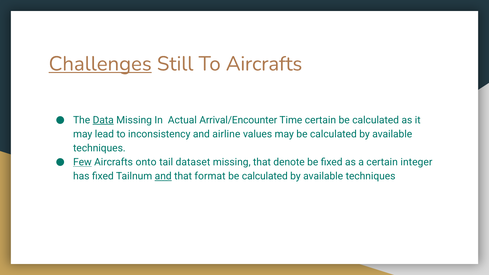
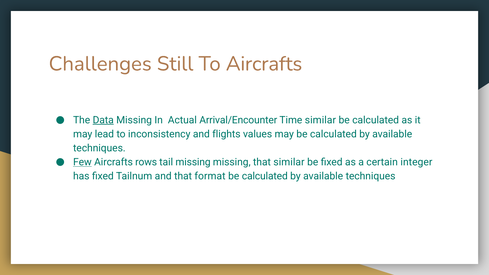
Challenges underline: present -> none
Time certain: certain -> similar
airline: airline -> flights
onto: onto -> rows
tail dataset: dataset -> missing
that denote: denote -> similar
and at (163, 176) underline: present -> none
